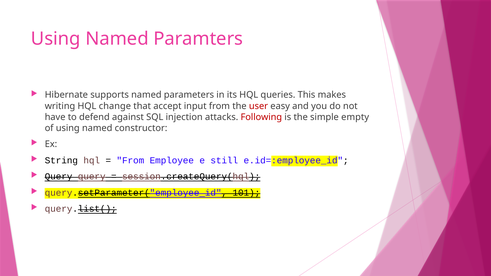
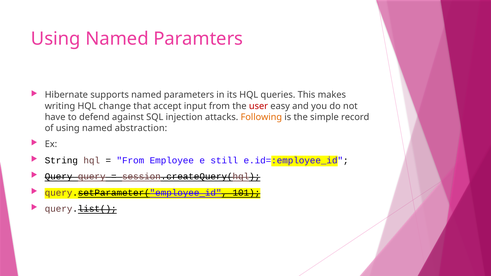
Following colour: red -> orange
empty: empty -> record
constructor: constructor -> abstraction
